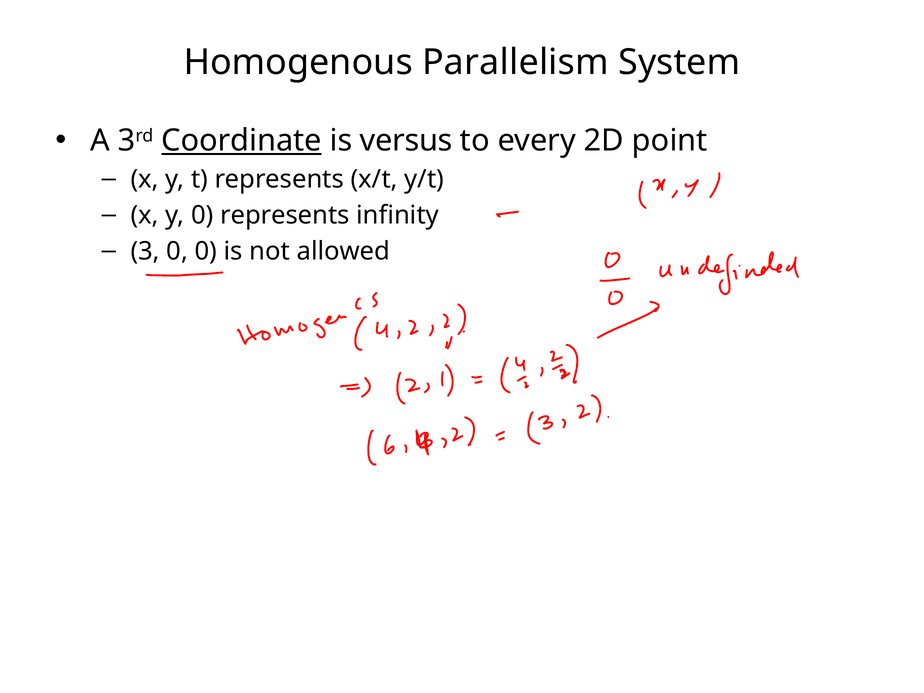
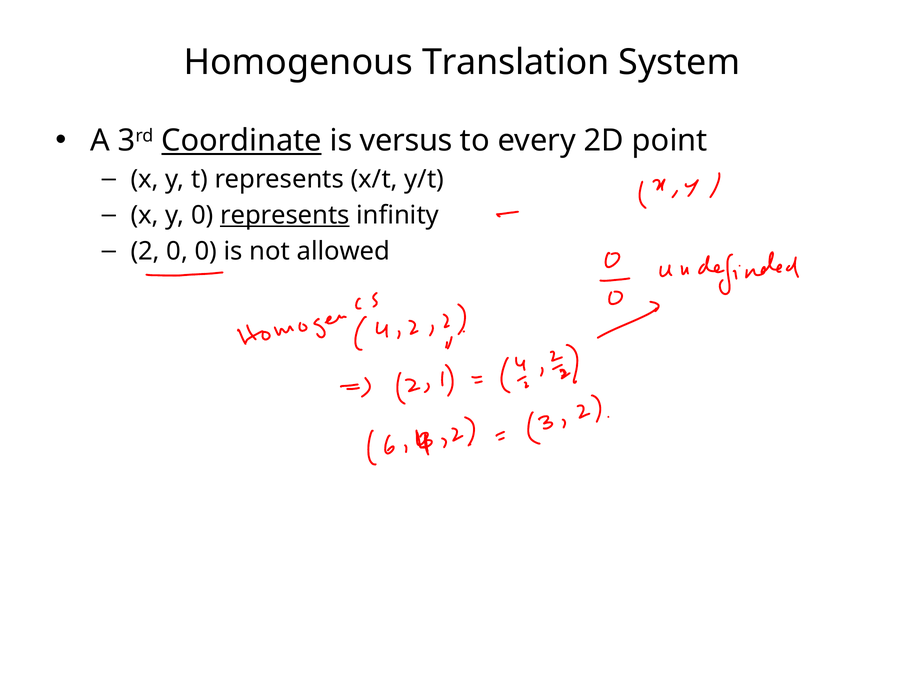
Parallelism: Parallelism -> Translation
represents at (285, 215) underline: none -> present
3: 3 -> 2
